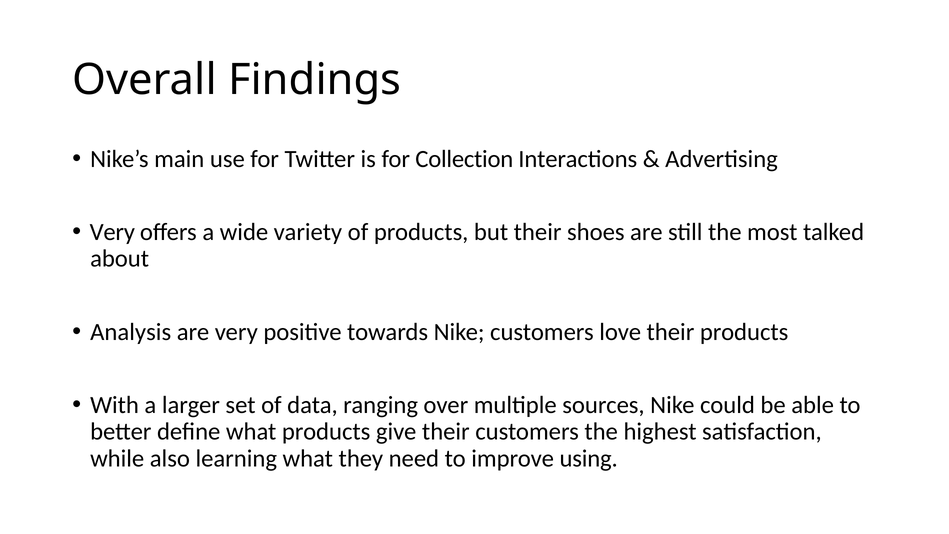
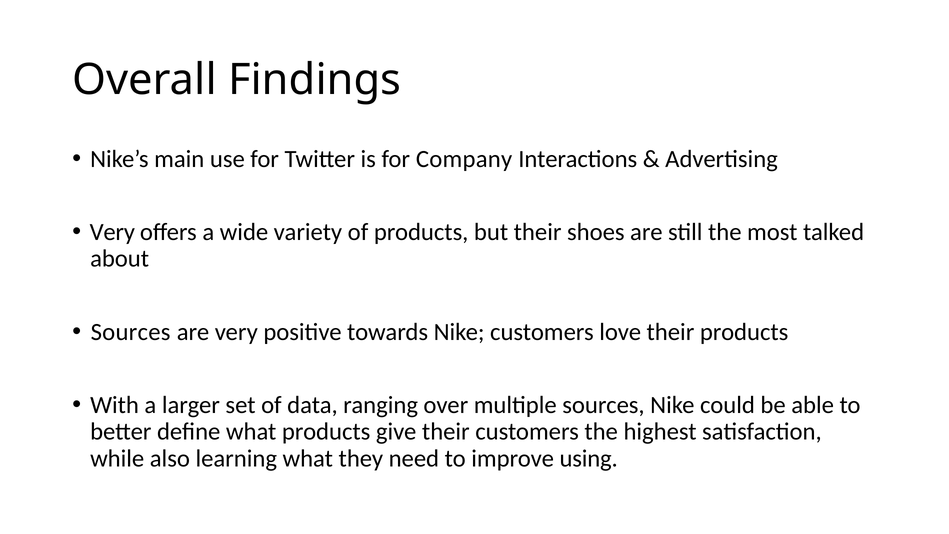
Collection: Collection -> Company
Analysis at (131, 332): Analysis -> Sources
